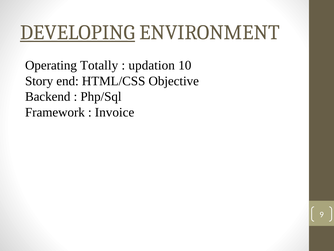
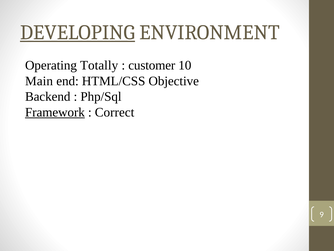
updation: updation -> customer
Story: Story -> Main
Framework underline: none -> present
Invoice: Invoice -> Correct
